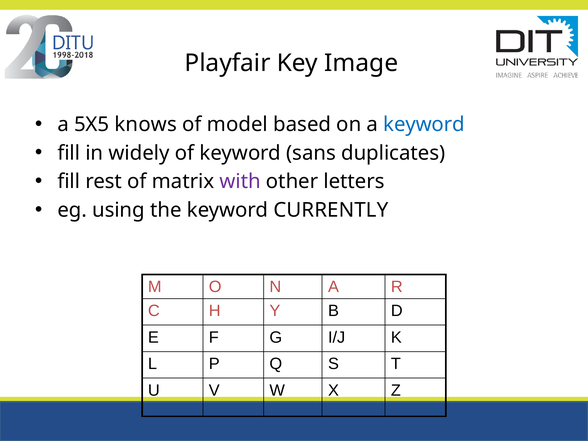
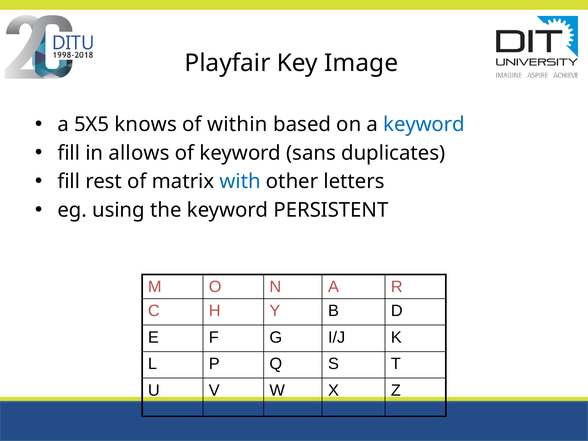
model: model -> within
widely: widely -> allows
with colour: purple -> blue
CURRENTLY: CURRENTLY -> PERSISTENT
